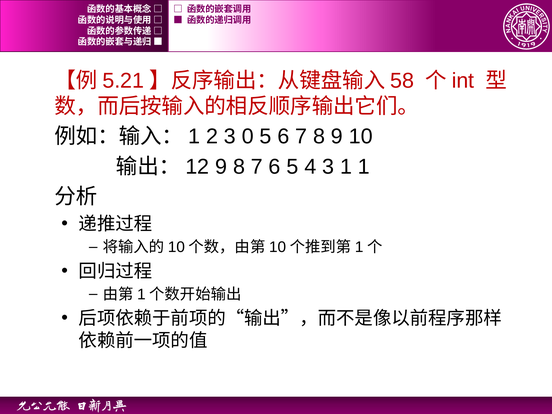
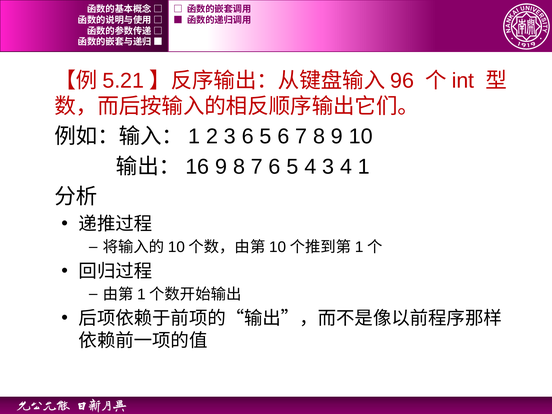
58: 58 -> 96
3 0: 0 -> 6
12: 12 -> 16
3 1: 1 -> 4
